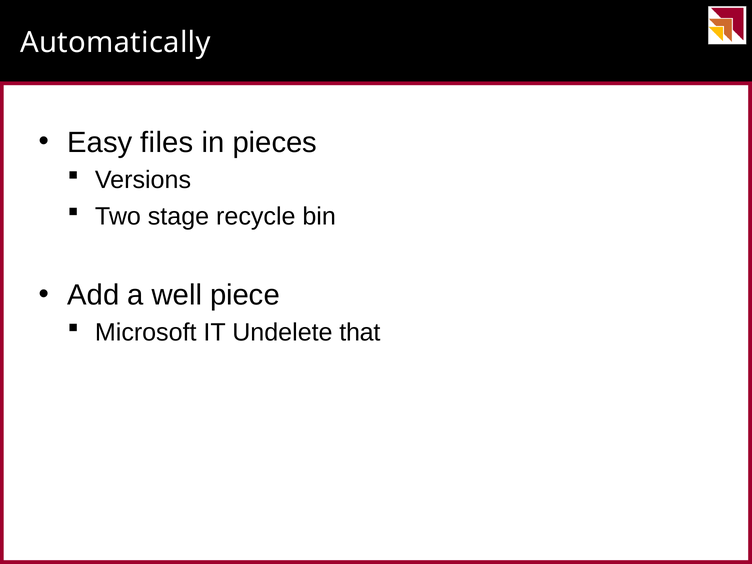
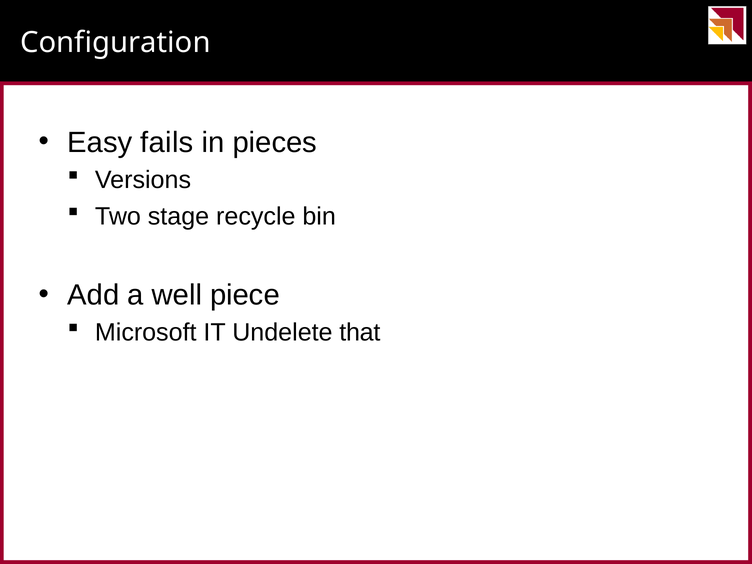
Automatically: Automatically -> Configuration
files: files -> fails
